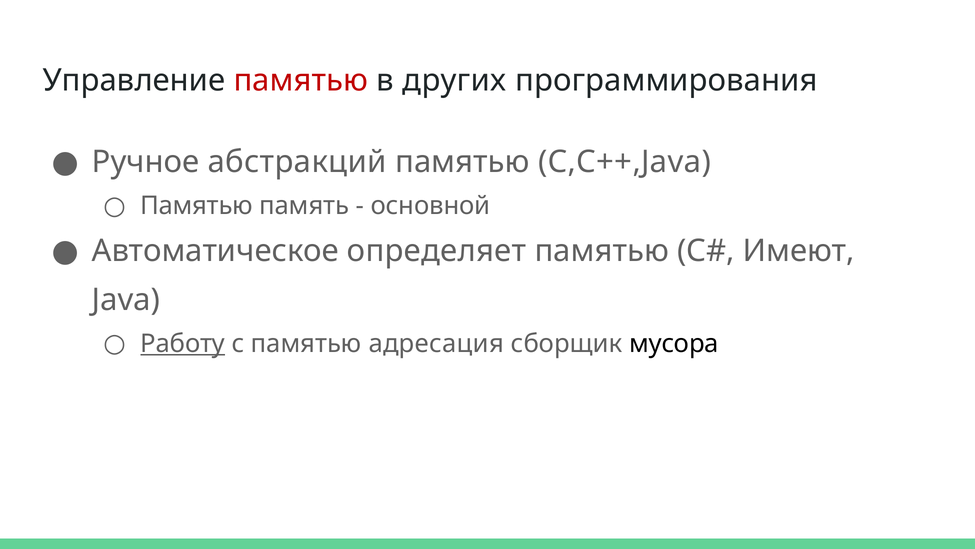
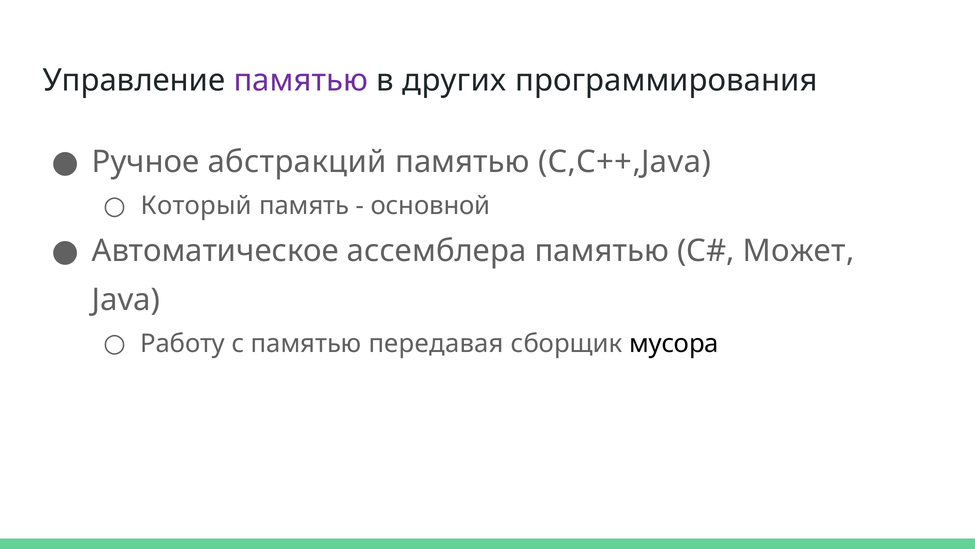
памятью at (301, 80) colour: red -> purple
Памятью at (197, 206): Памятью -> Который
определяет: определяет -> ассемблера
Имеют: Имеют -> Может
Работу underline: present -> none
адресация: адресация -> передавая
